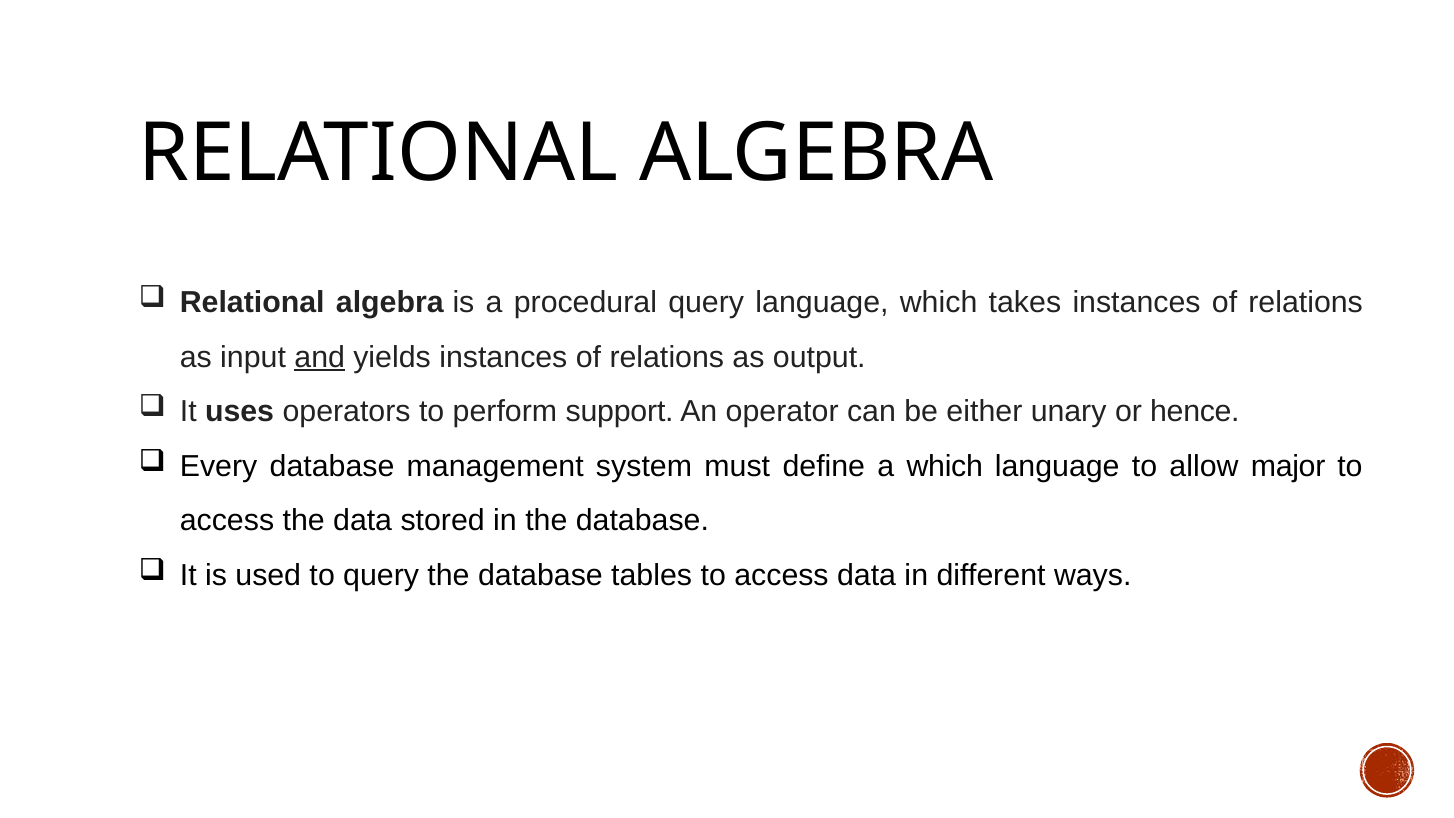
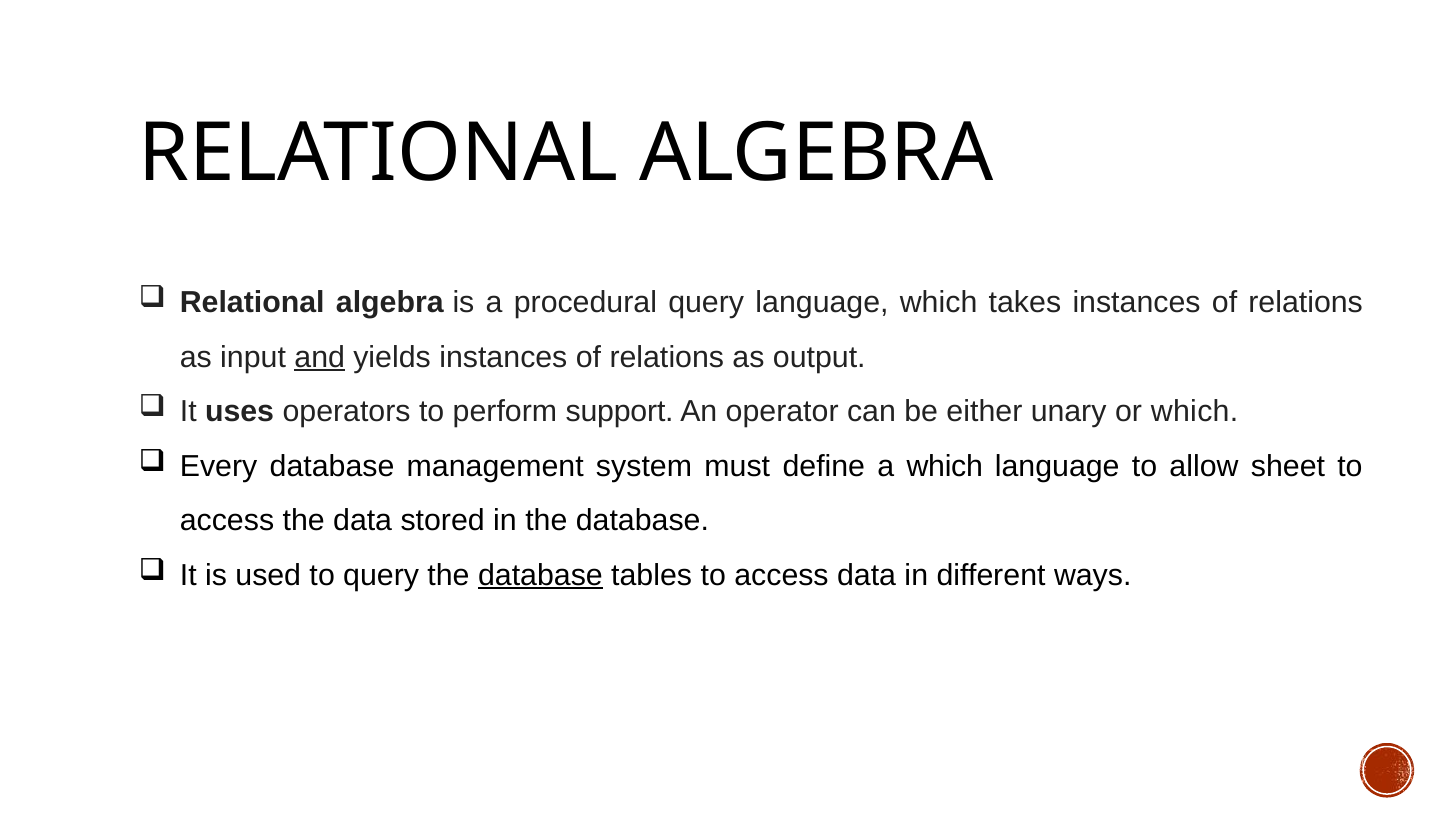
or hence: hence -> which
major: major -> sheet
database at (540, 575) underline: none -> present
